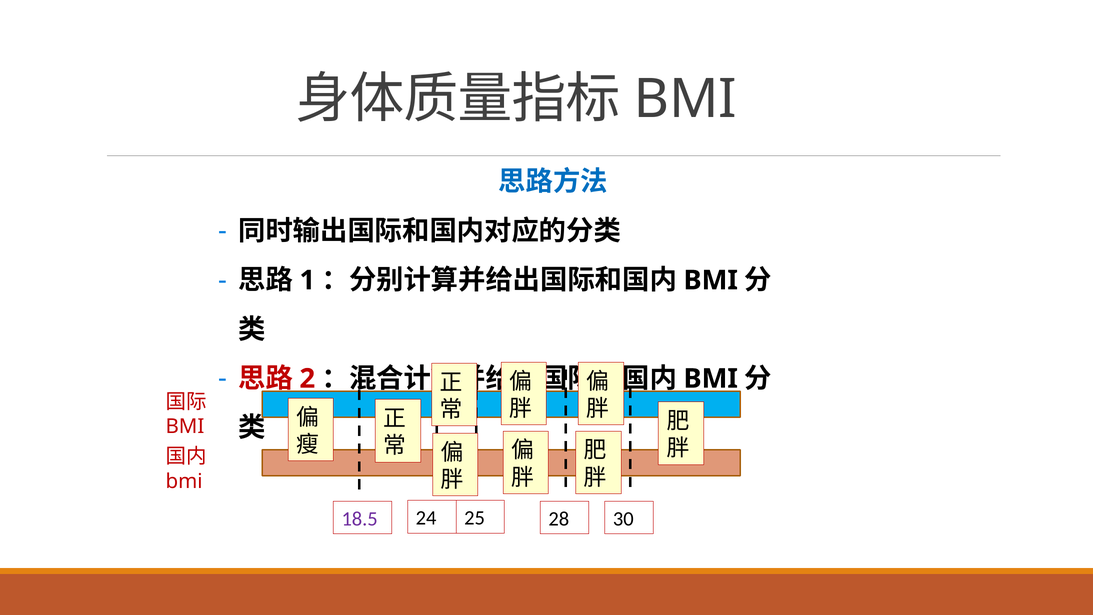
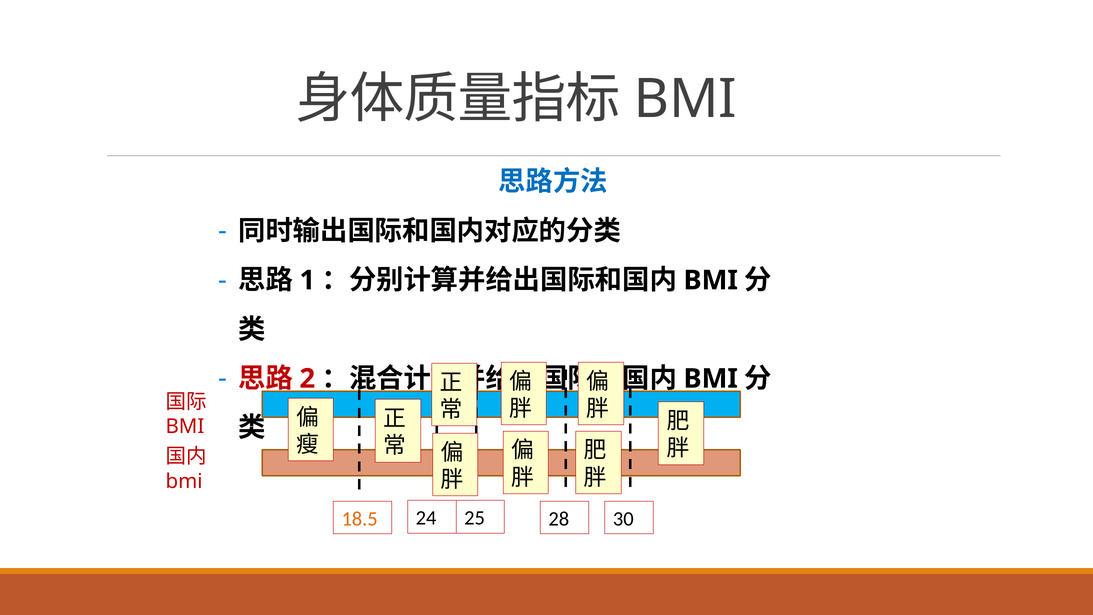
18.5 colour: purple -> orange
